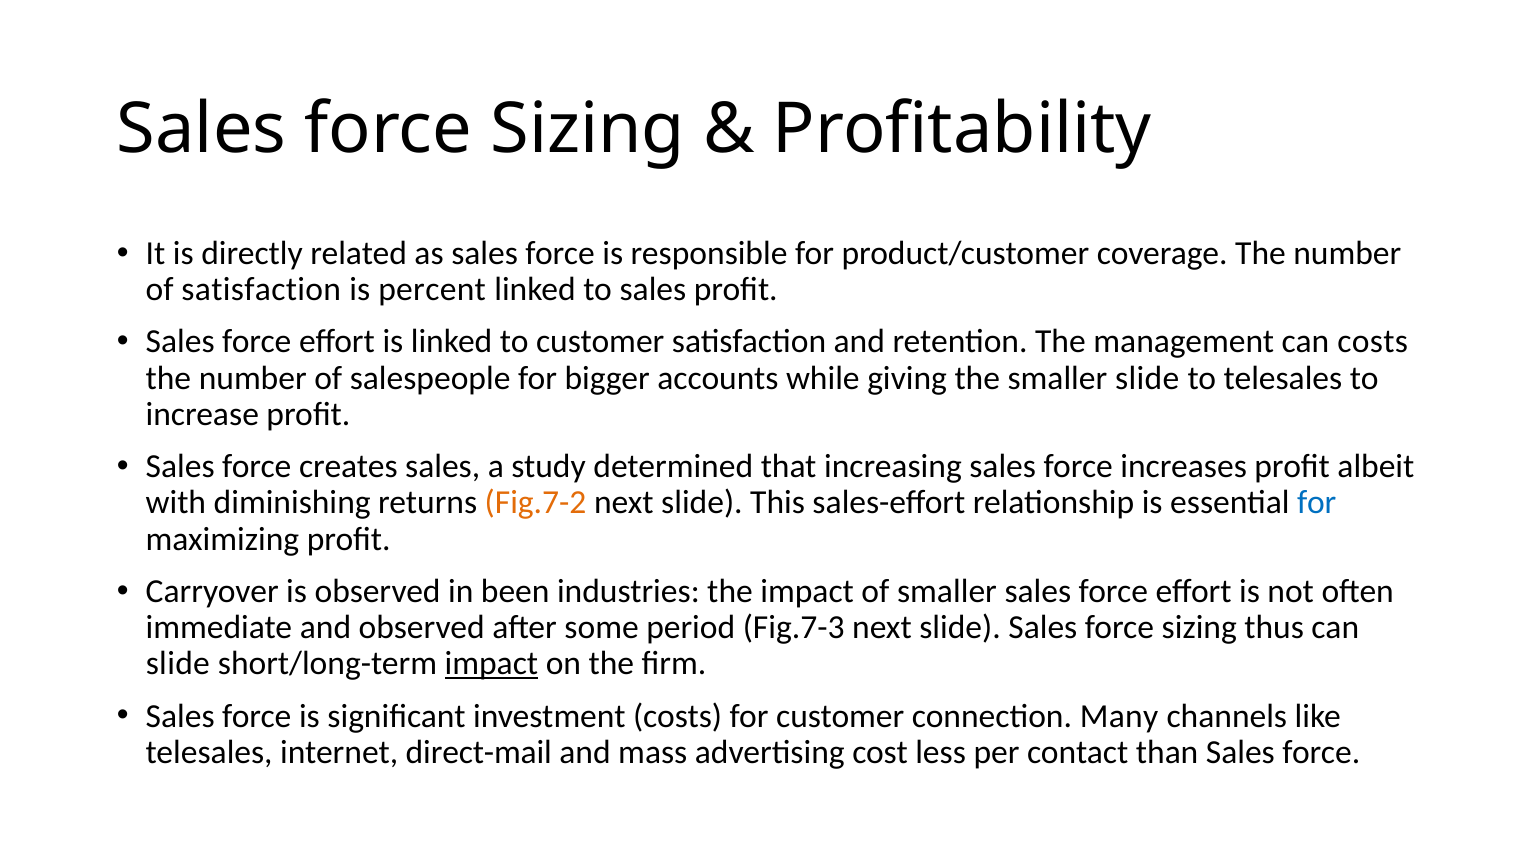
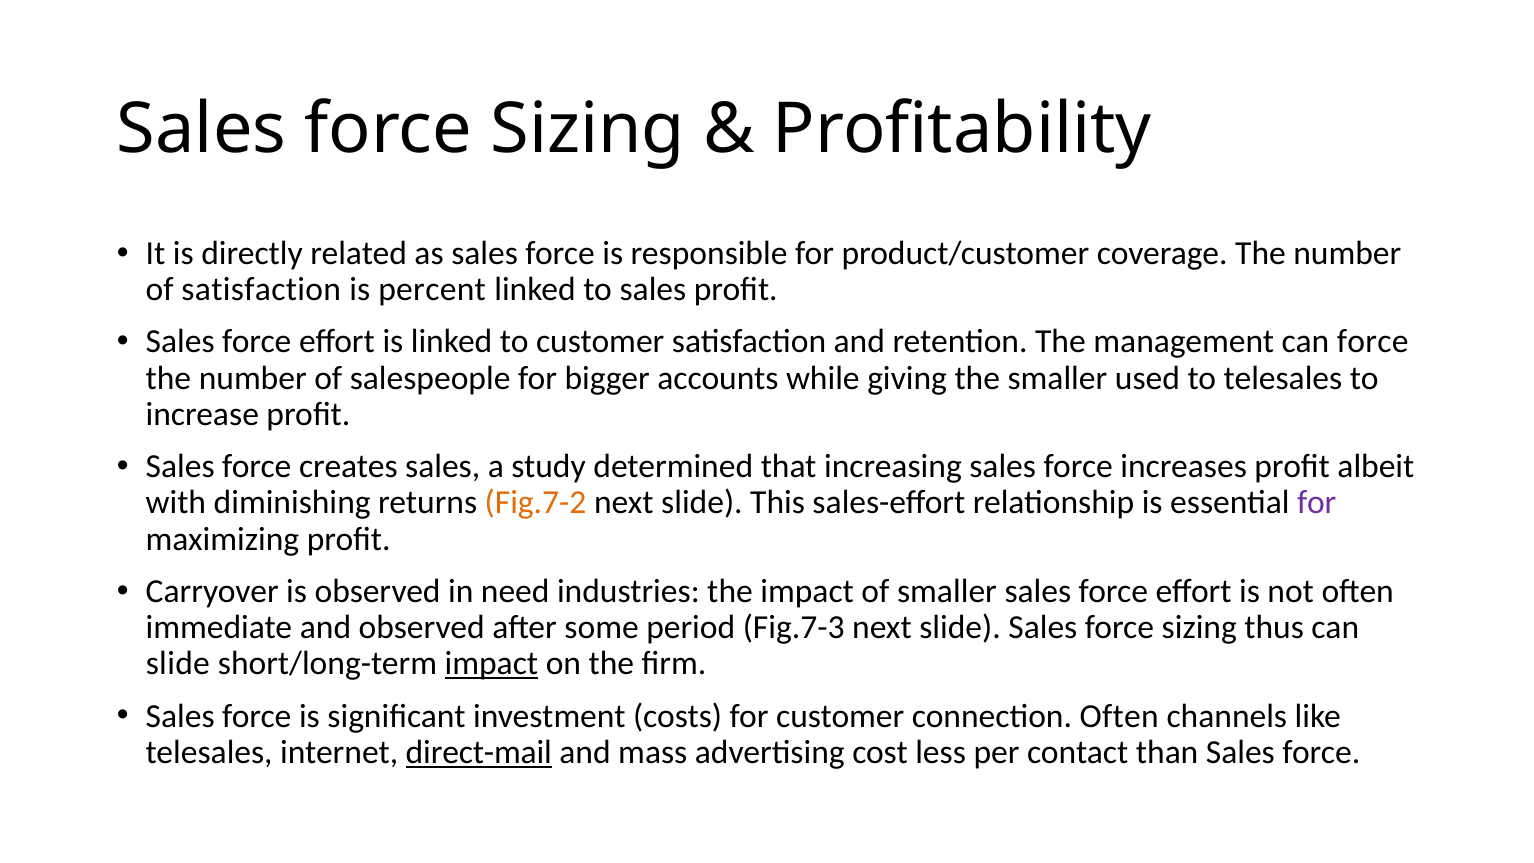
can costs: costs -> force
smaller slide: slide -> used
for at (1317, 503) colour: blue -> purple
been: been -> need
connection Many: Many -> Often
direct-mail underline: none -> present
